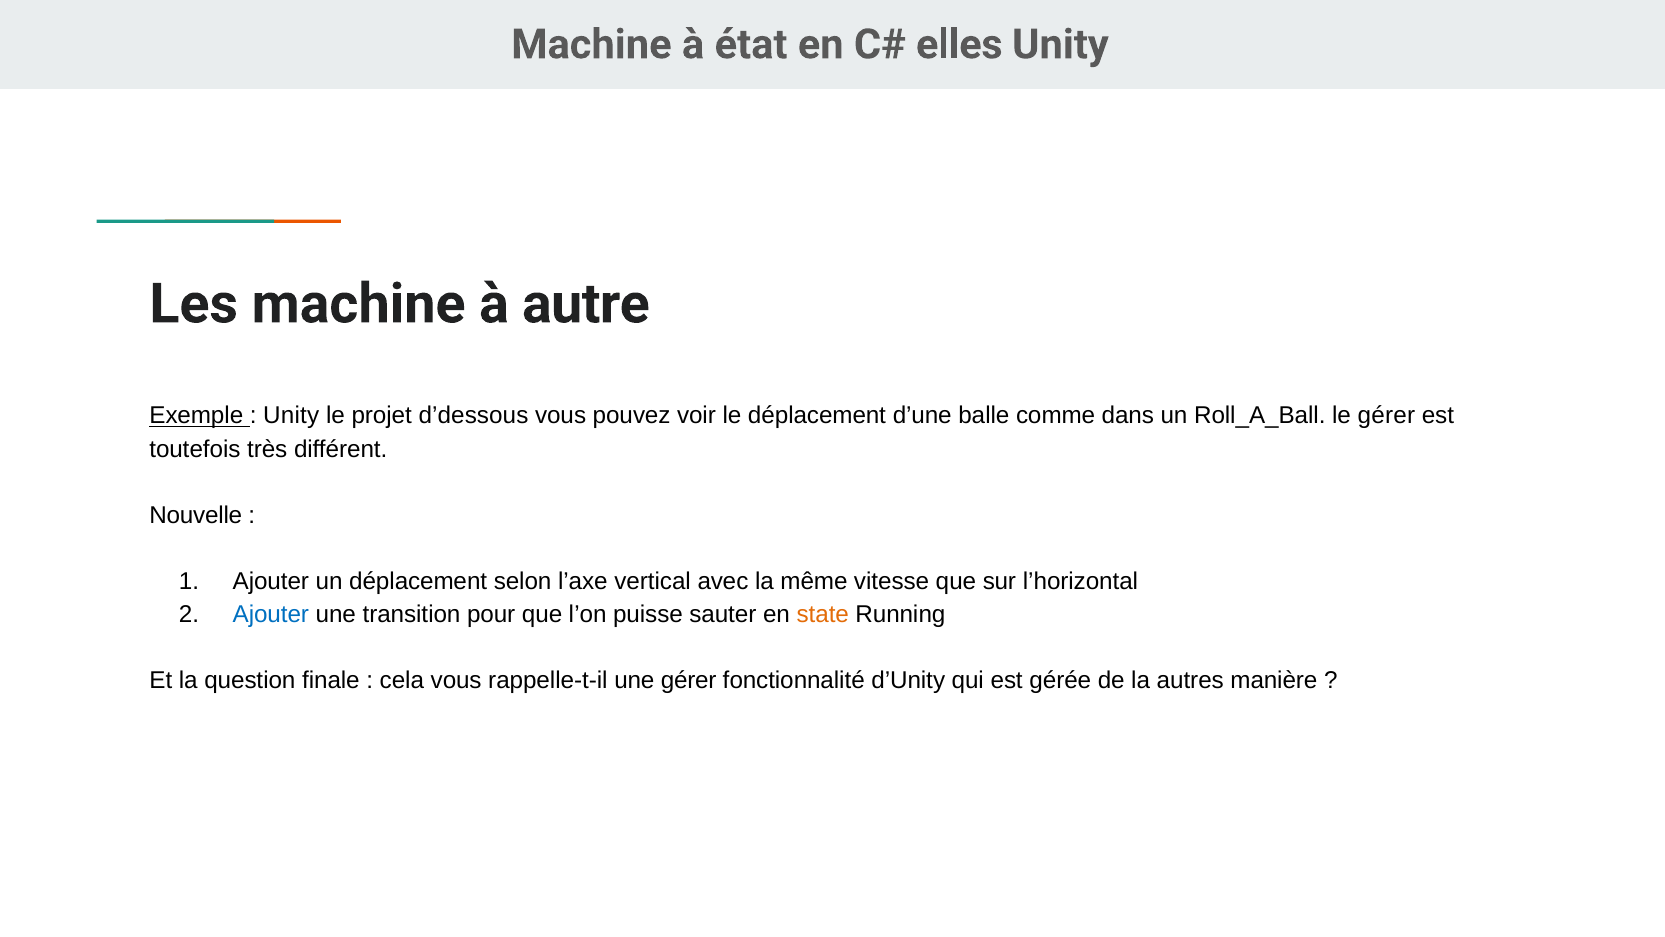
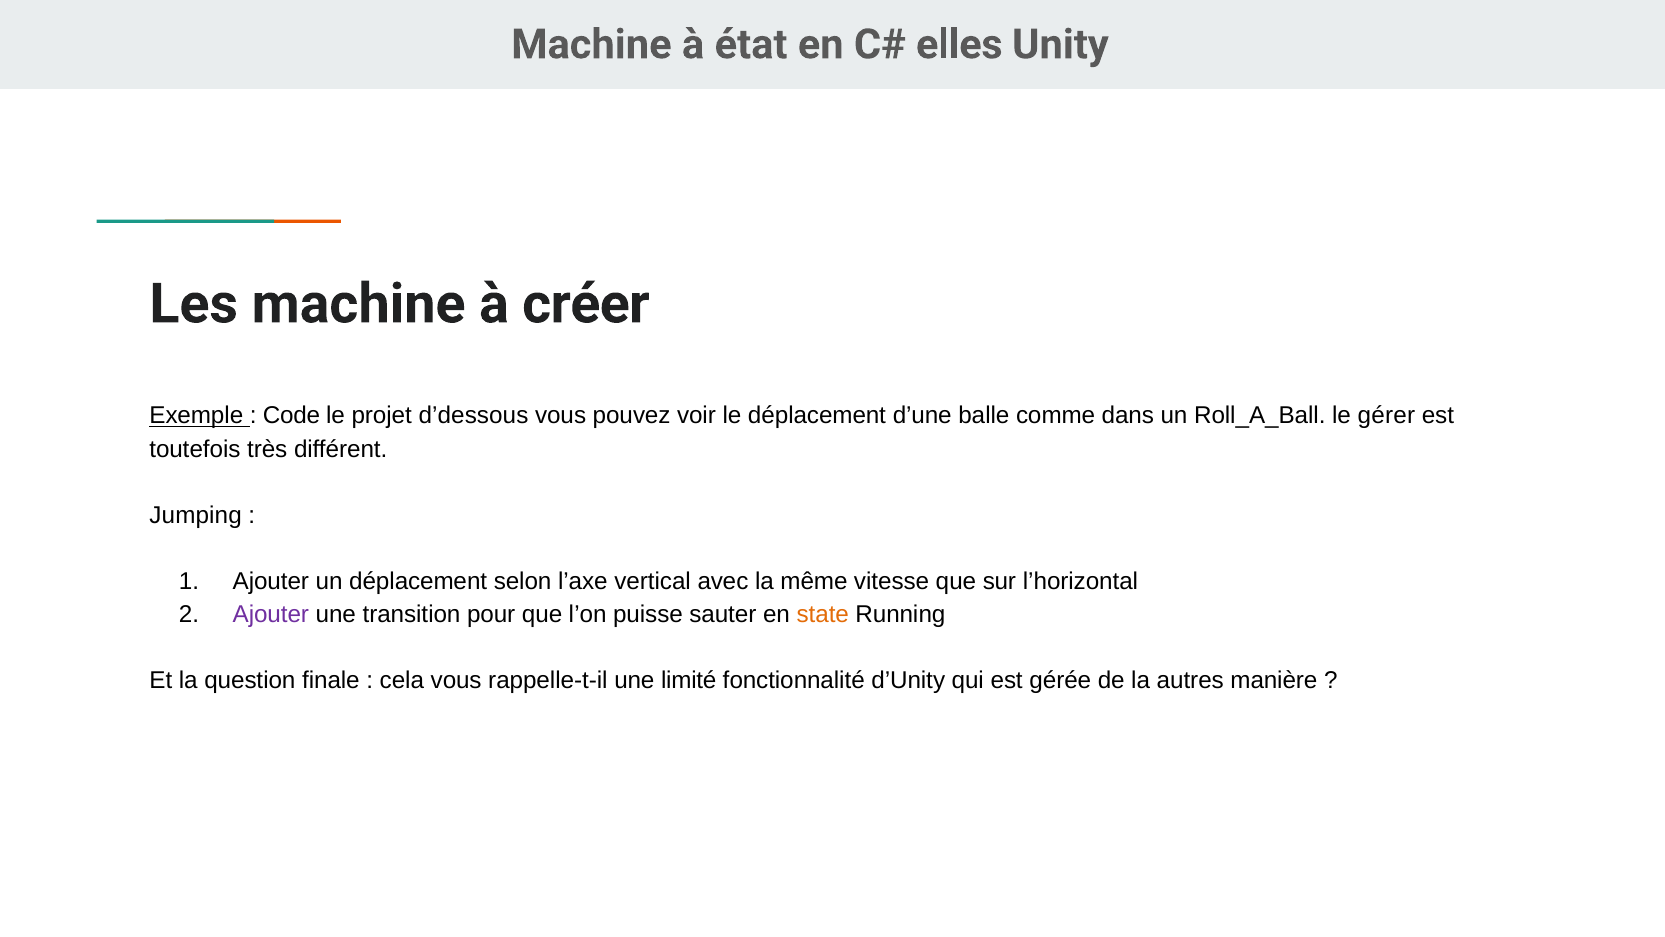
autre: autre -> créer
Unity at (291, 416): Unity -> Code
Nouvelle: Nouvelle -> Jumping
Ajouter at (271, 614) colour: blue -> purple
une gérer: gérer -> limité
